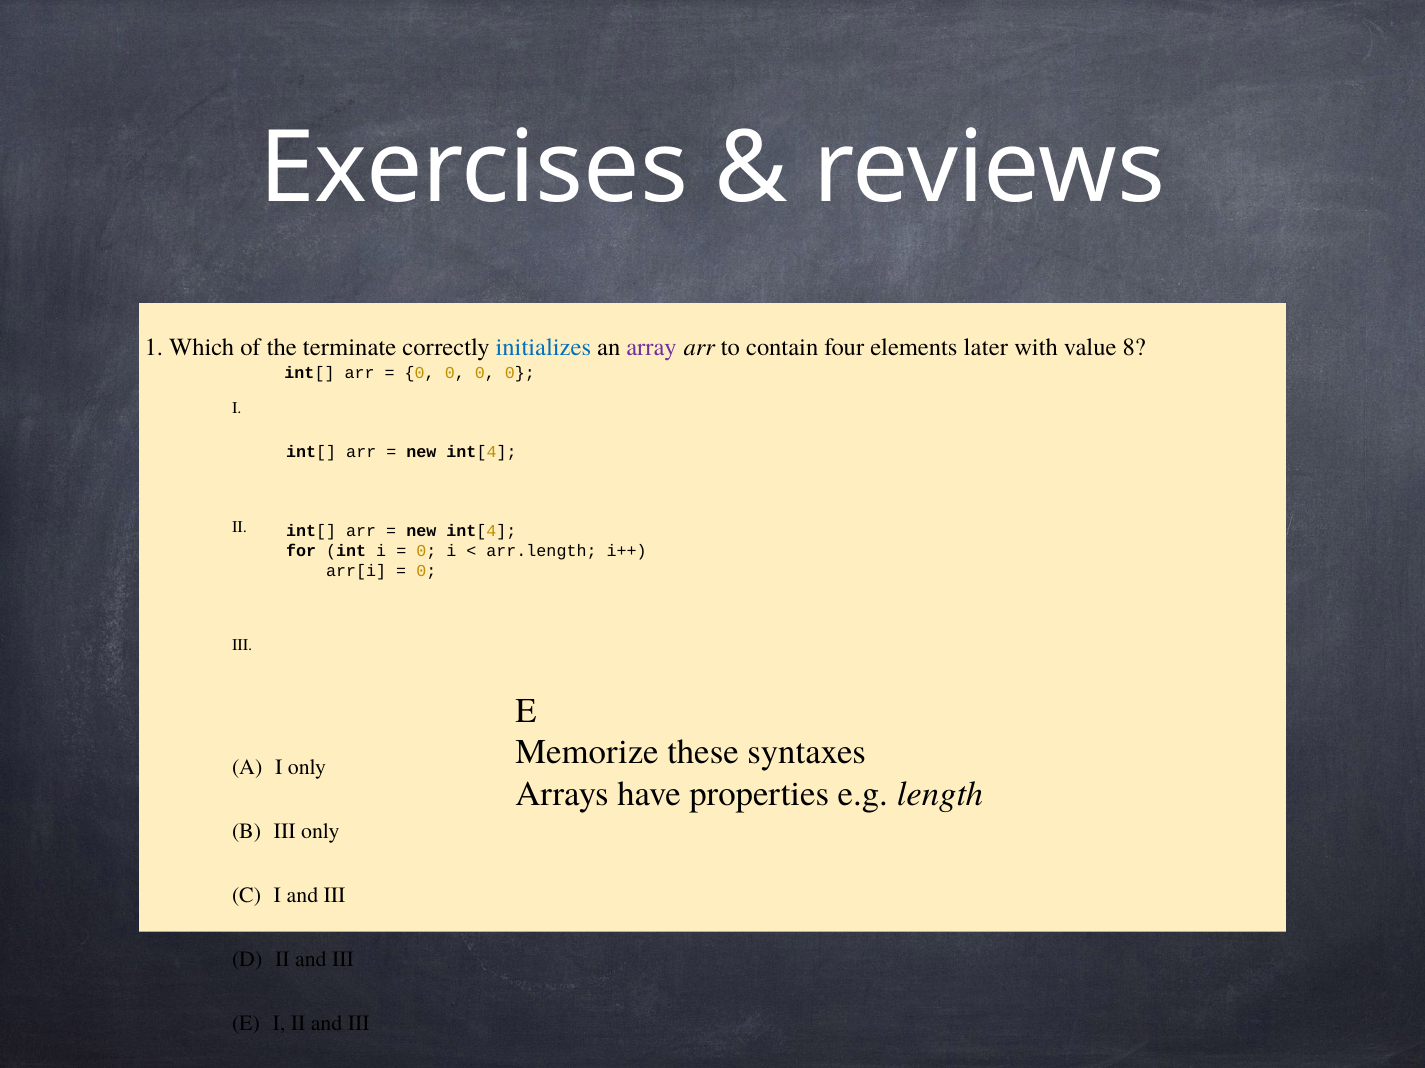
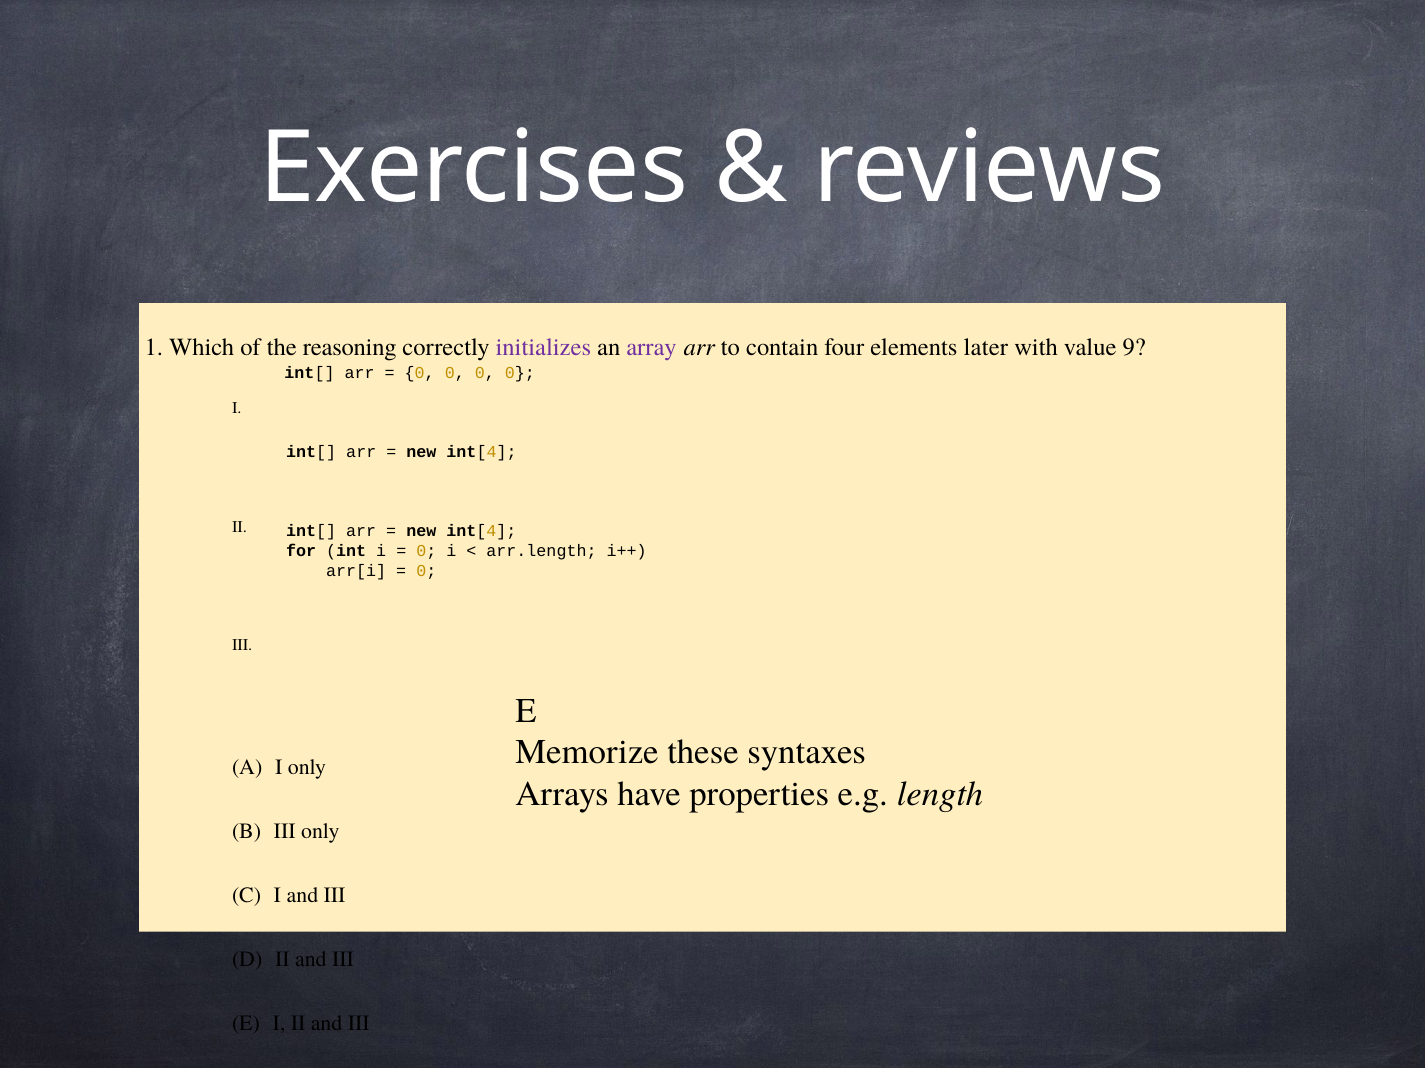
terminate: terminate -> reasoning
initializes colour: blue -> purple
8: 8 -> 9
